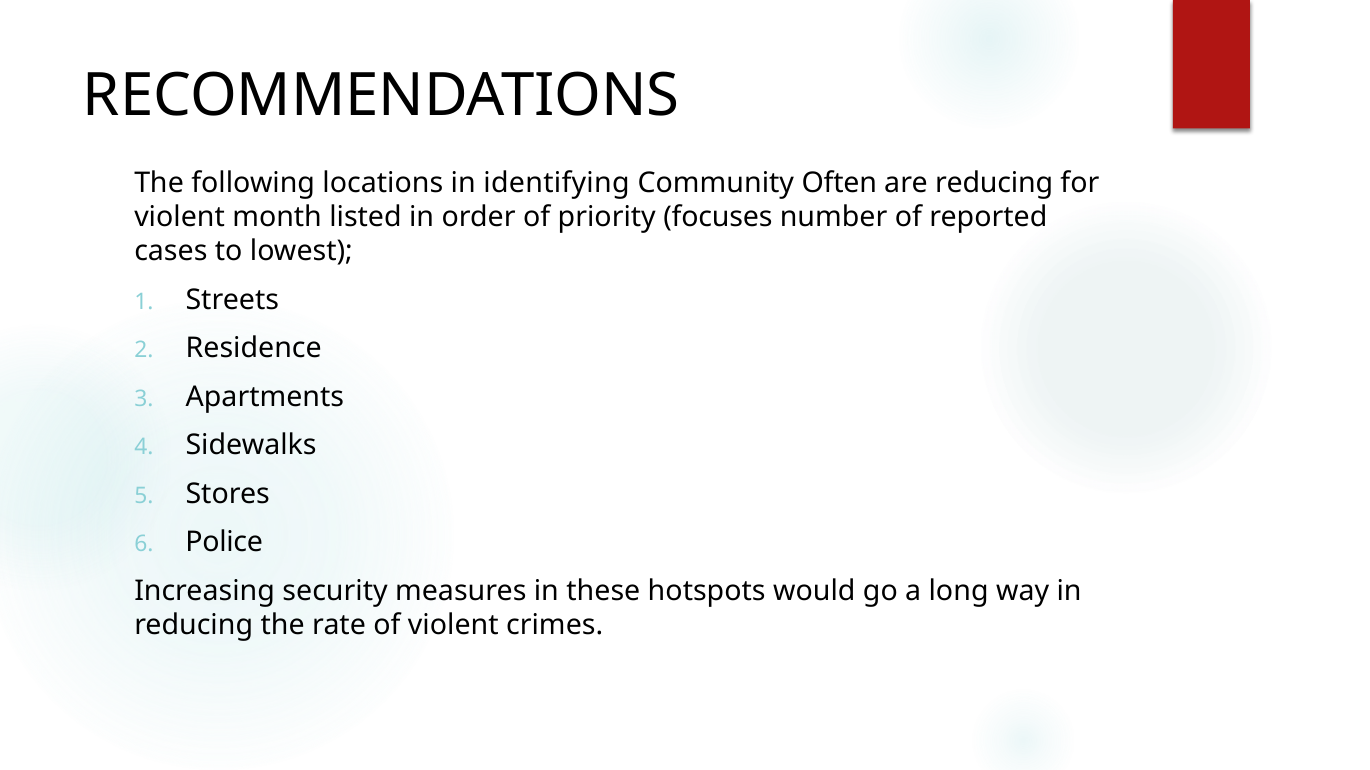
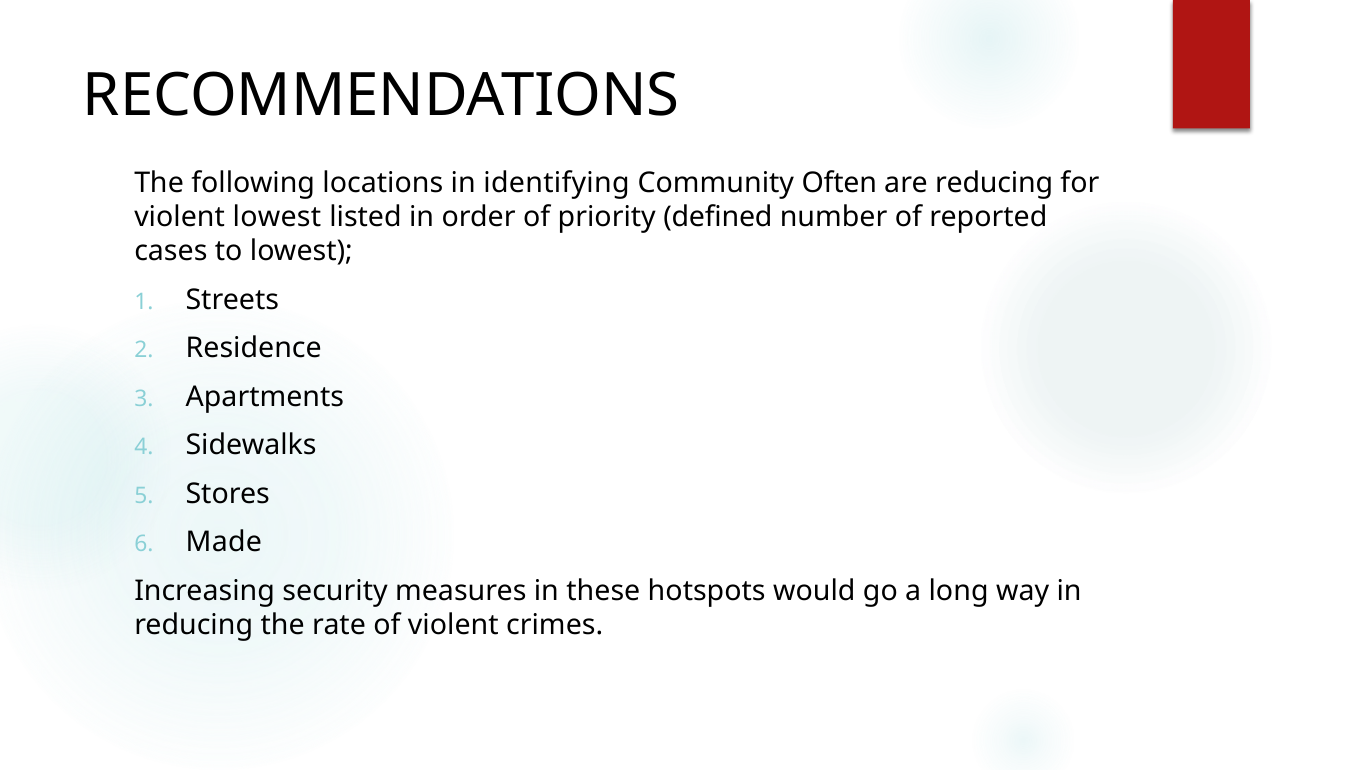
violent month: month -> lowest
focuses: focuses -> defined
Police: Police -> Made
